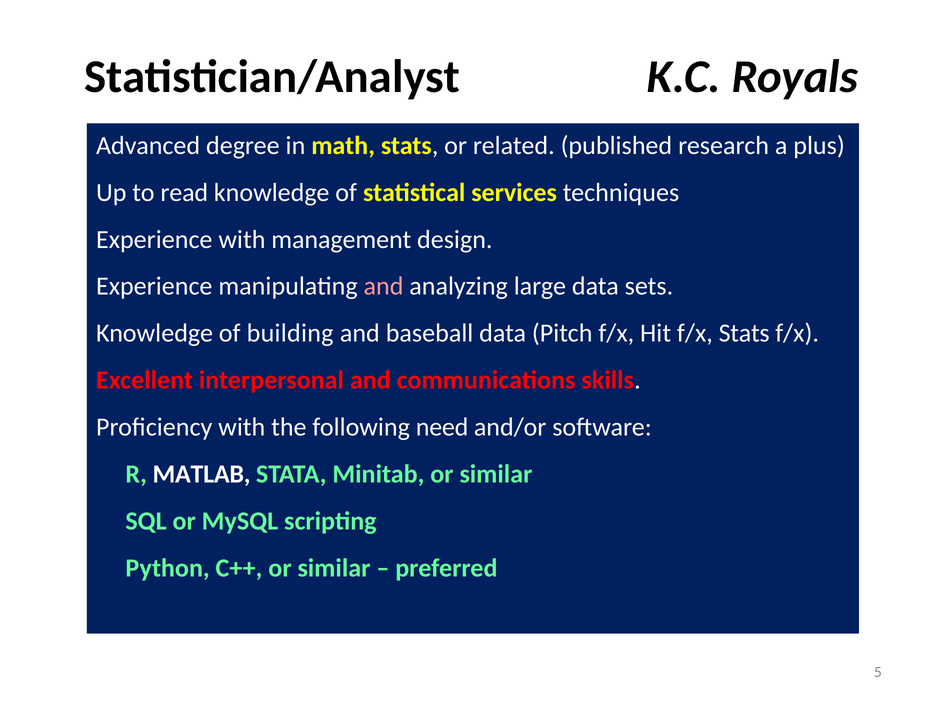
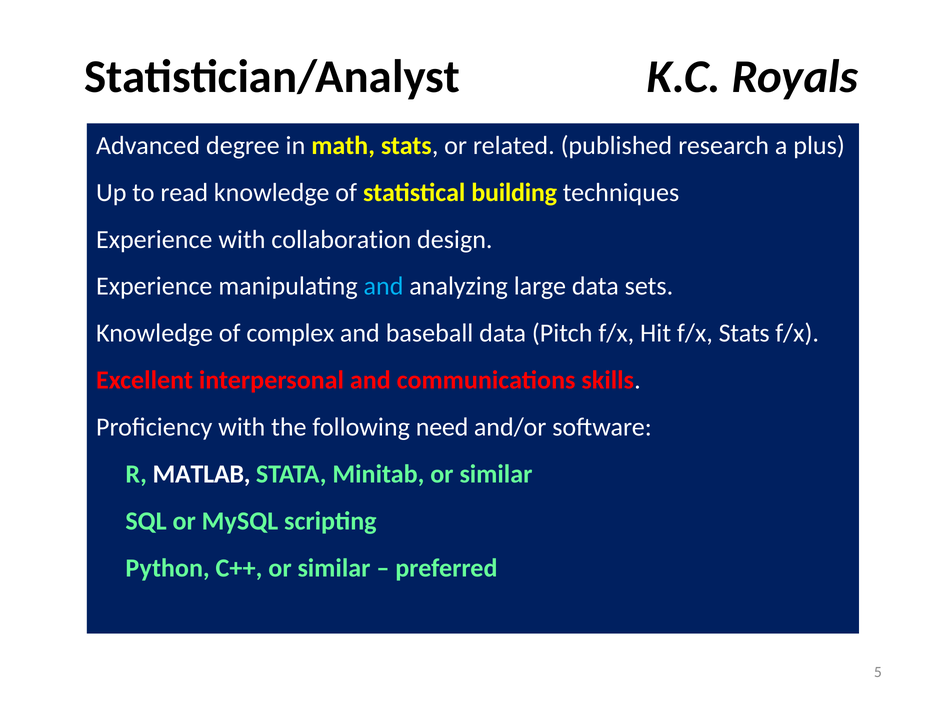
services: services -> building
management: management -> collaboration
and at (383, 286) colour: pink -> light blue
building: building -> complex
